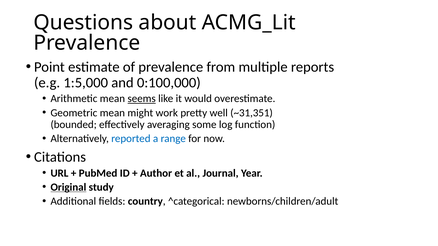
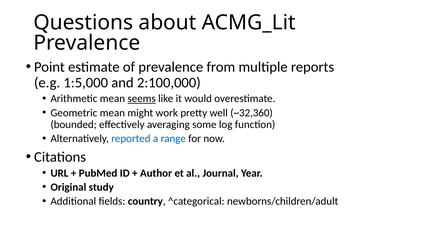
0:100,000: 0:100,000 -> 2:100,000
~31,351: ~31,351 -> ~32,360
Original underline: present -> none
